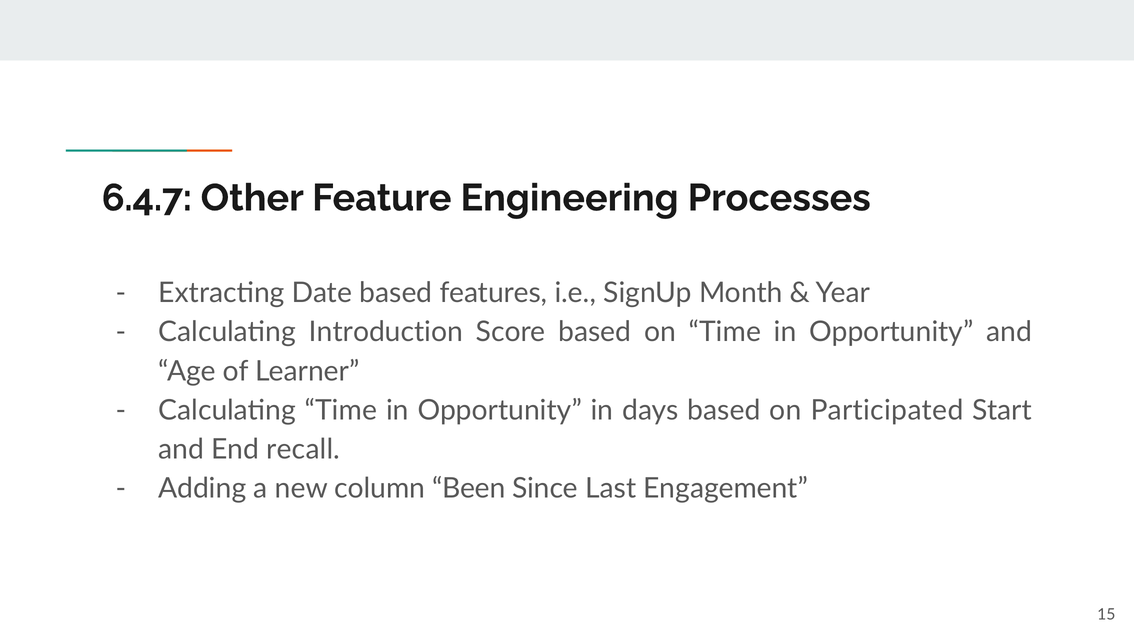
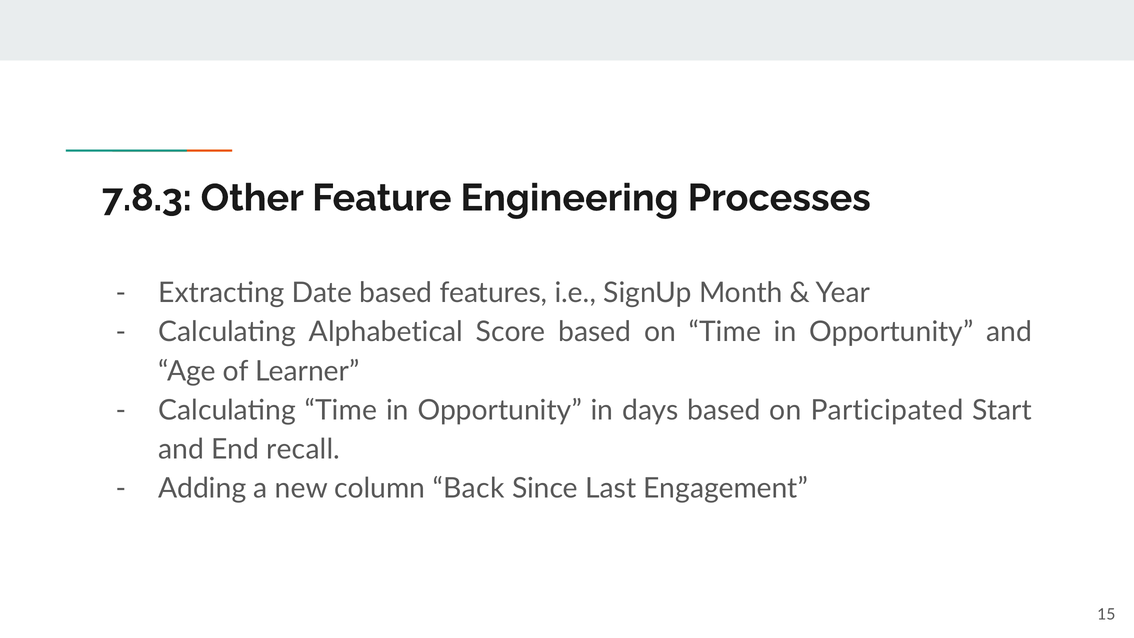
6.4.7: 6.4.7 -> 7.8.3
Introduction: Introduction -> Alphabetical
Been: Been -> Back
